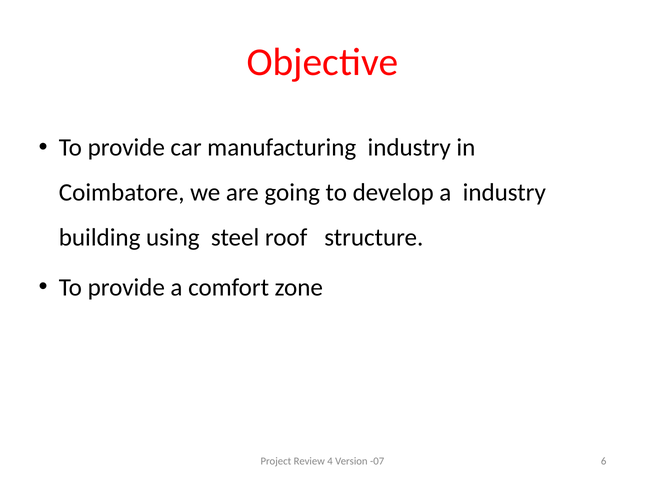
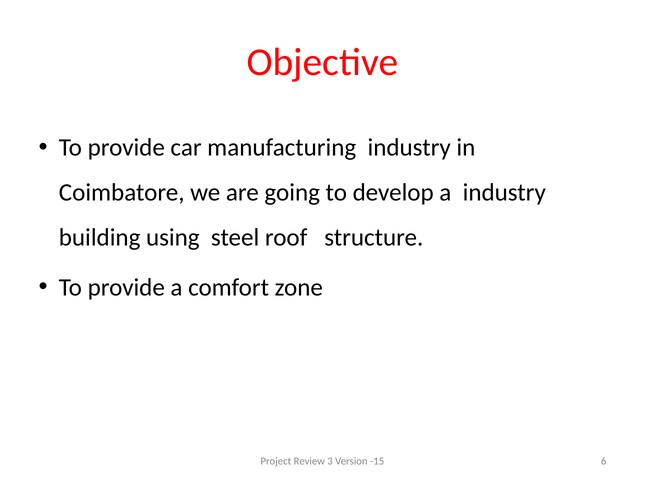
4: 4 -> 3
-07: -07 -> -15
